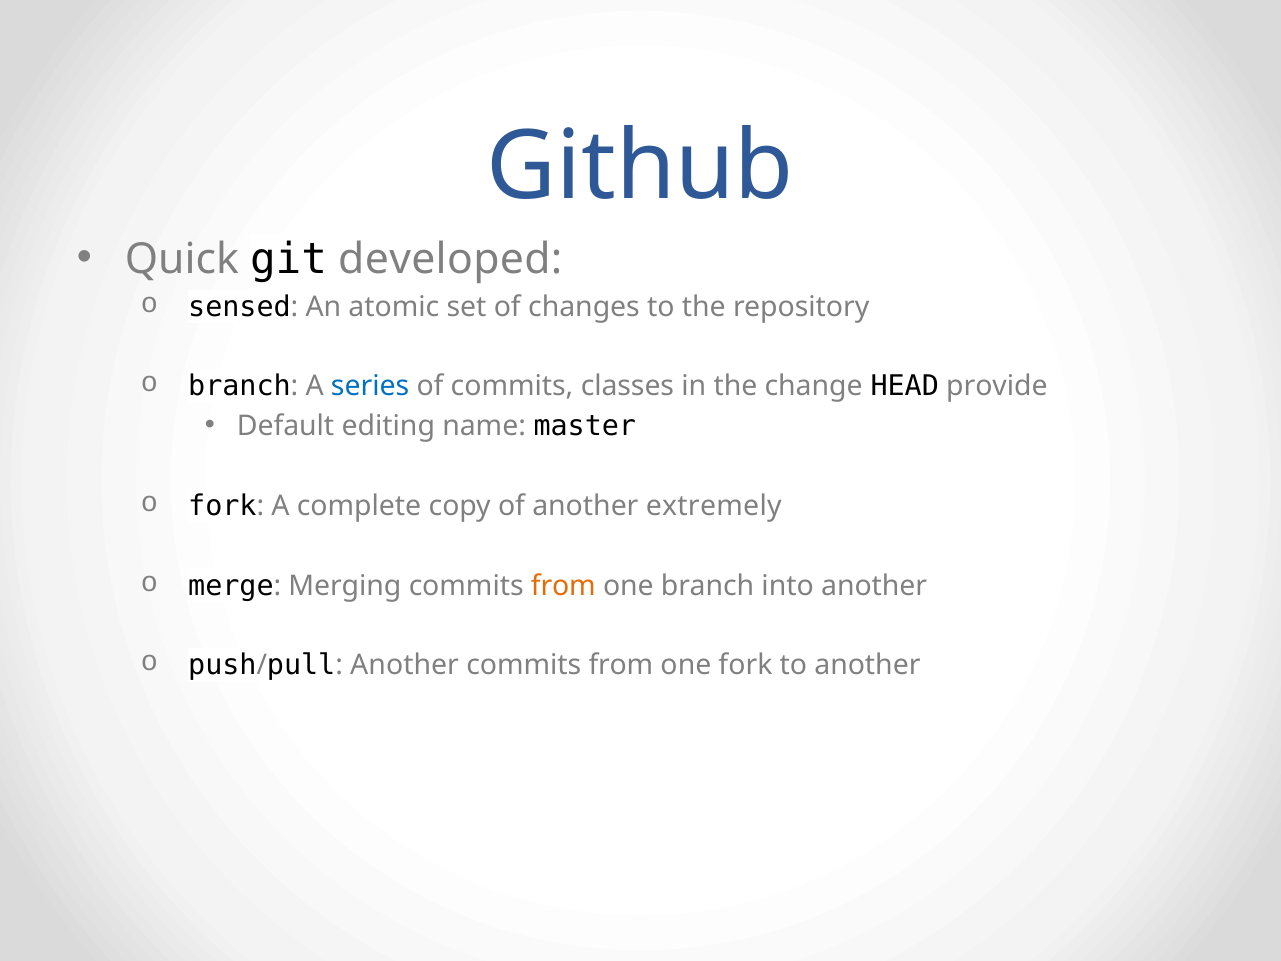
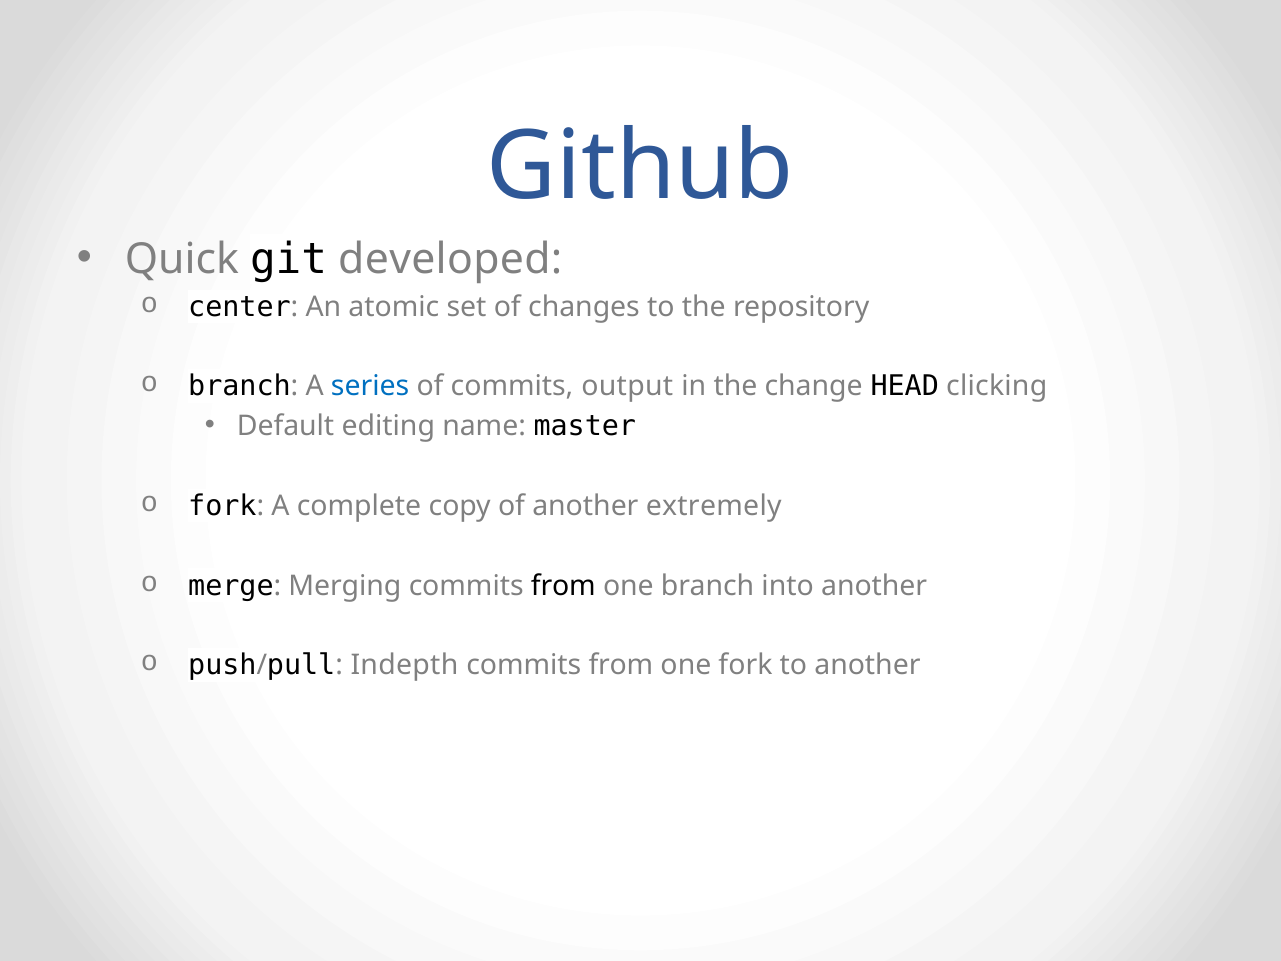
sensed: sensed -> center
classes: classes -> output
provide: provide -> clicking
from at (563, 585) colour: orange -> black
Another at (405, 665): Another -> Indepth
